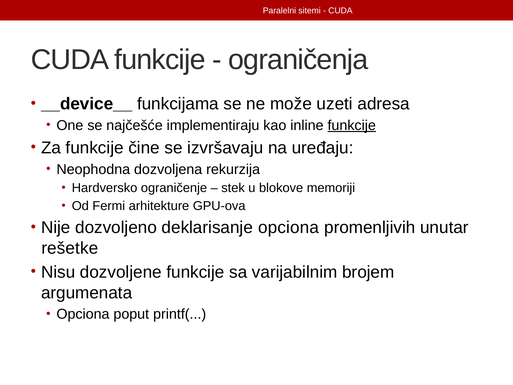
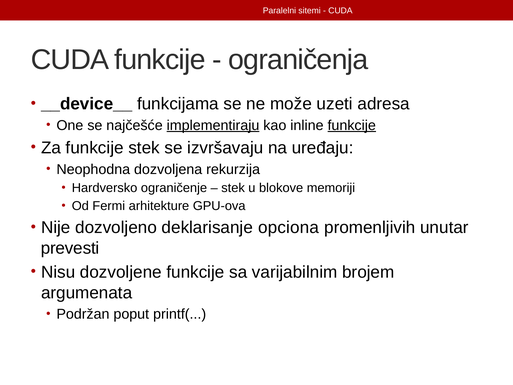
implementiraju underline: none -> present
funkcije čine: čine -> stek
rešetke: rešetke -> prevesti
Opciona at (83, 314): Opciona -> Podržan
